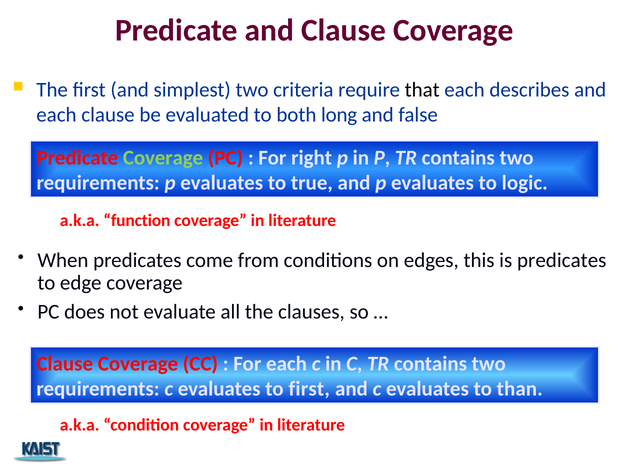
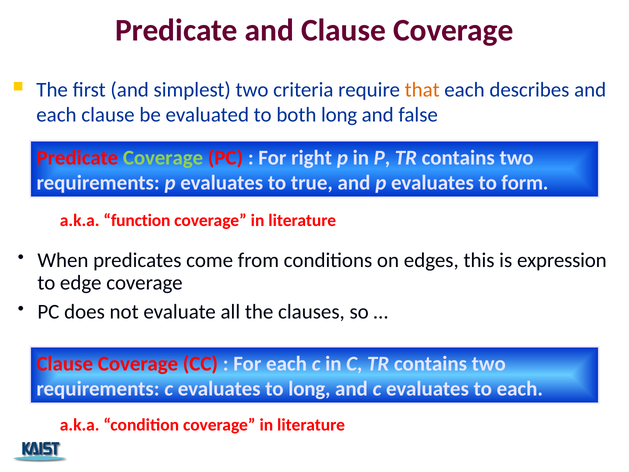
that colour: black -> orange
logic: logic -> form
is predicates: predicates -> expression
to first: first -> long
to than: than -> each
